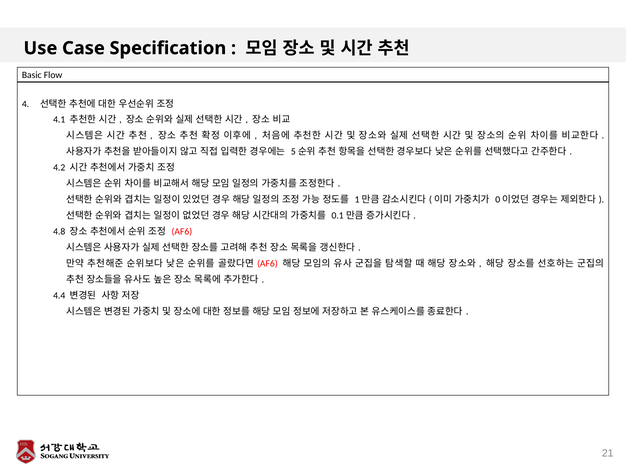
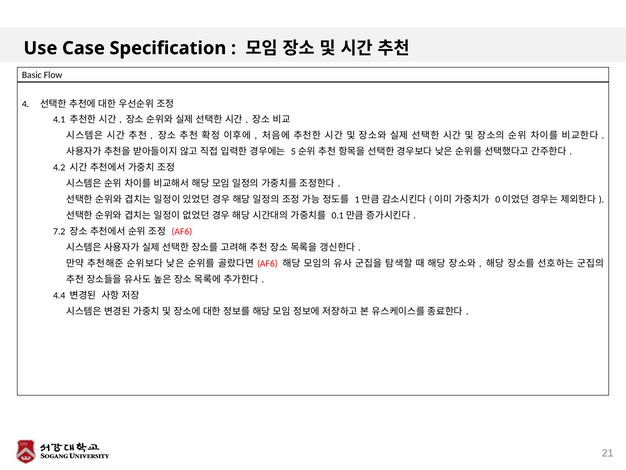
4.8: 4.8 -> 7.2
